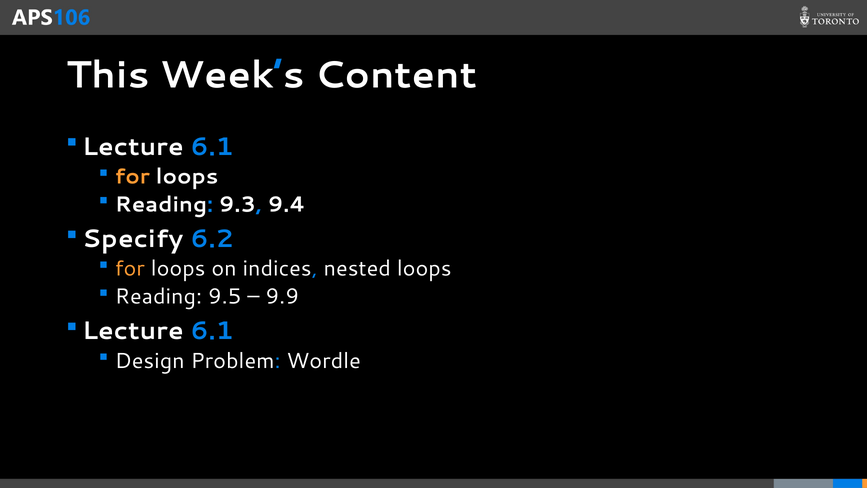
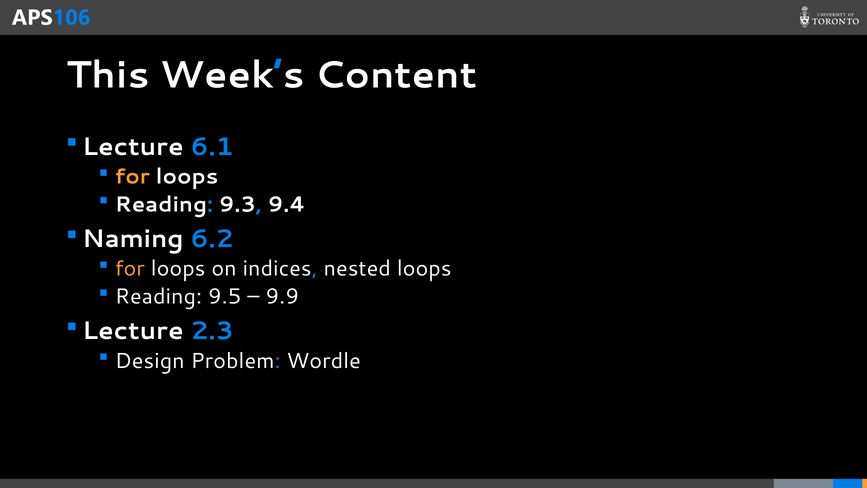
Specify: Specify -> Naming
6.1 at (212, 331): 6.1 -> 2.3
